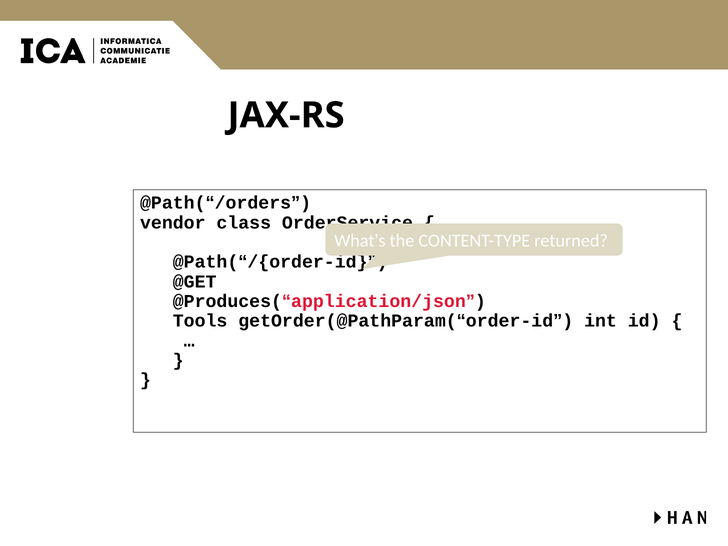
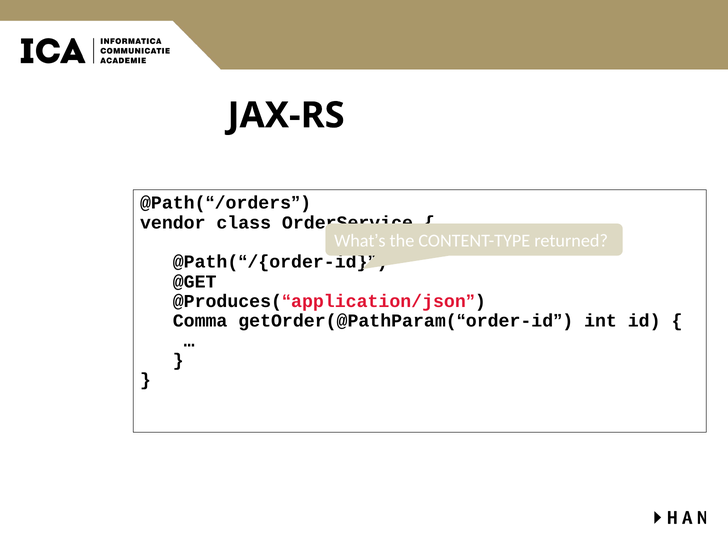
Tools: Tools -> Comma
